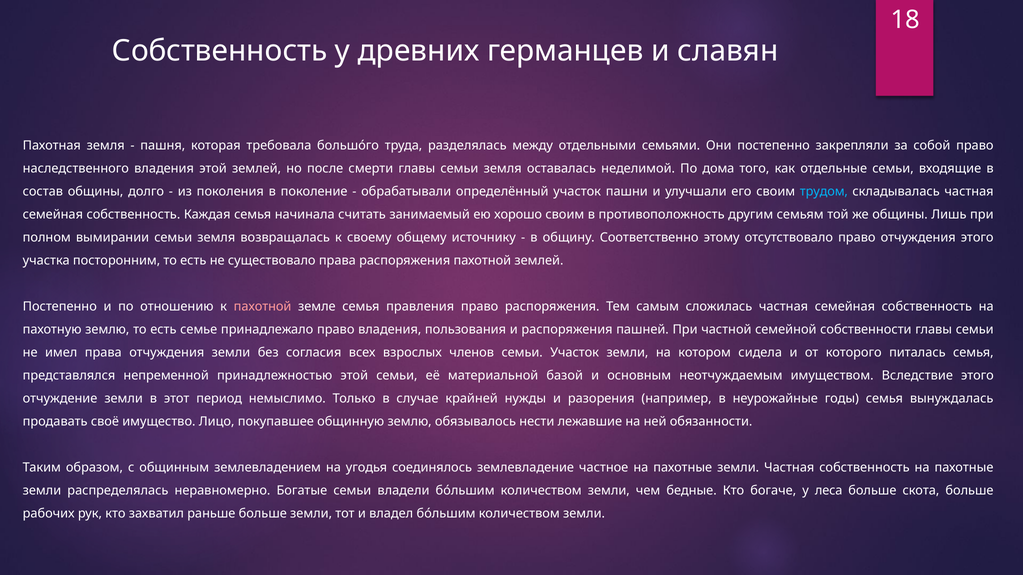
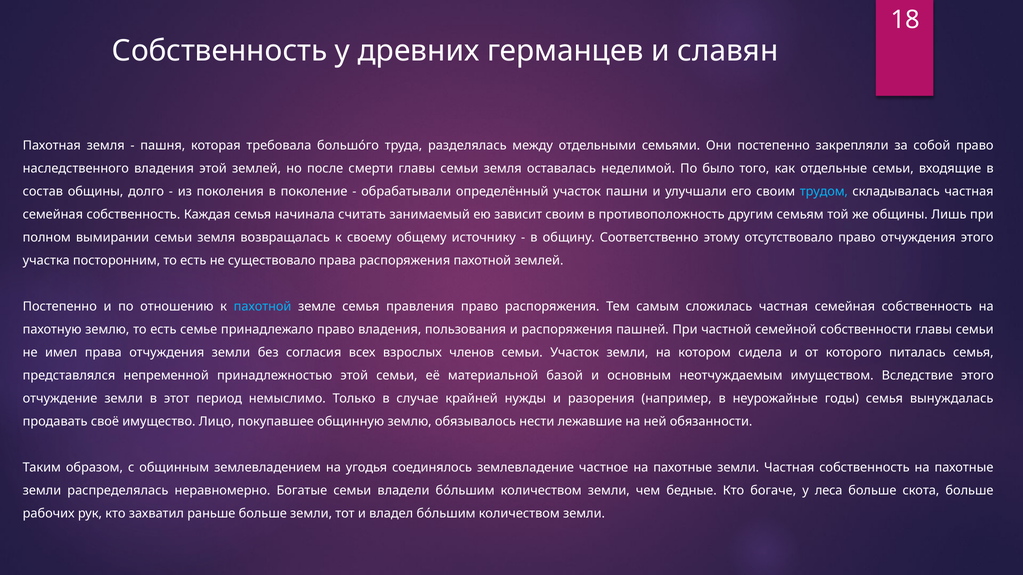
дома: дома -> было
хорошо: хорошо -> зависит
пахотной at (263, 307) colour: pink -> light blue
